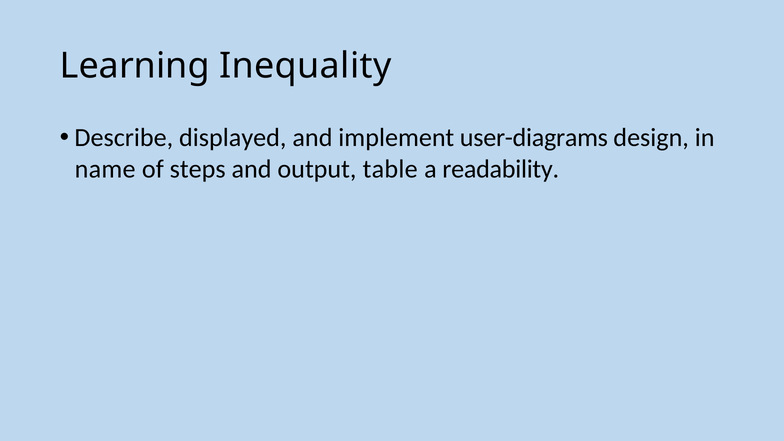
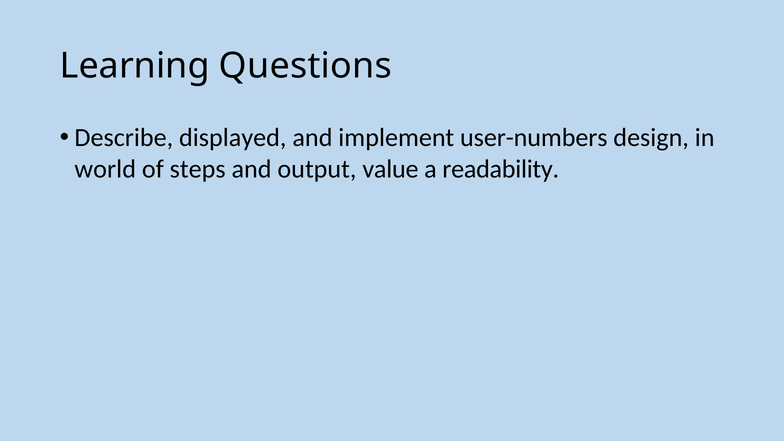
Inequality: Inequality -> Questions
user-diagrams: user-diagrams -> user-numbers
name: name -> world
table: table -> value
